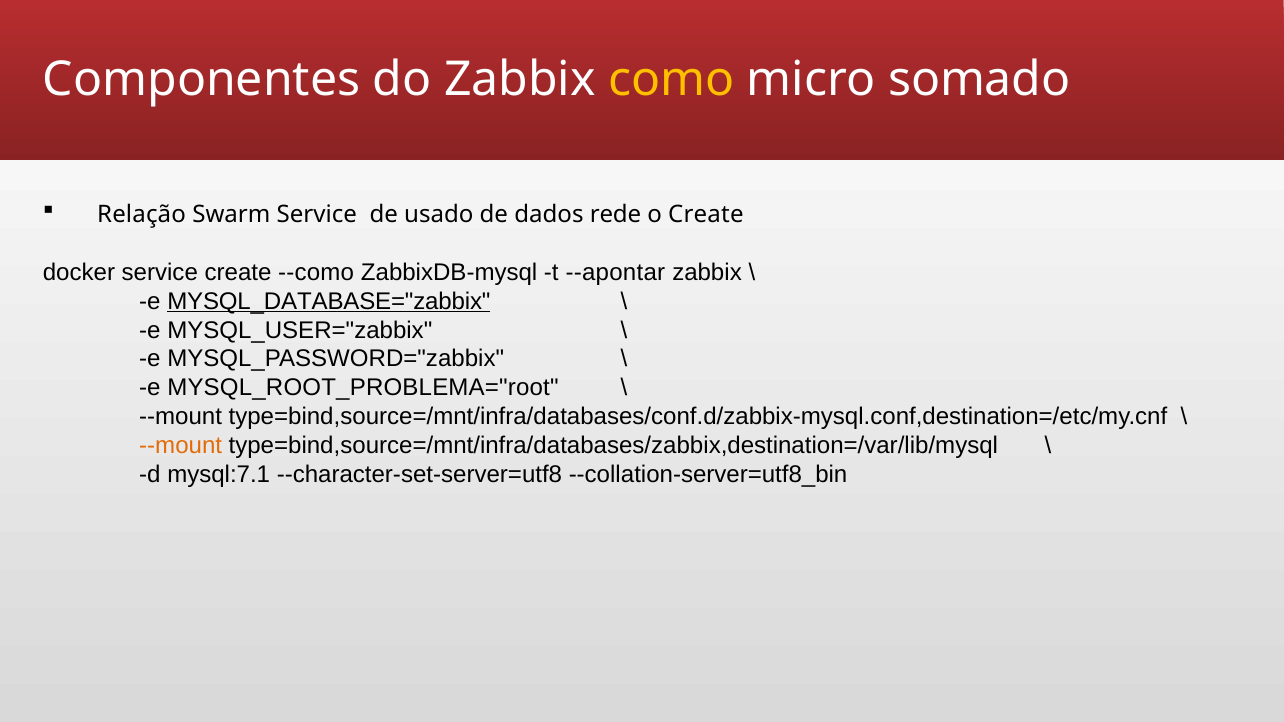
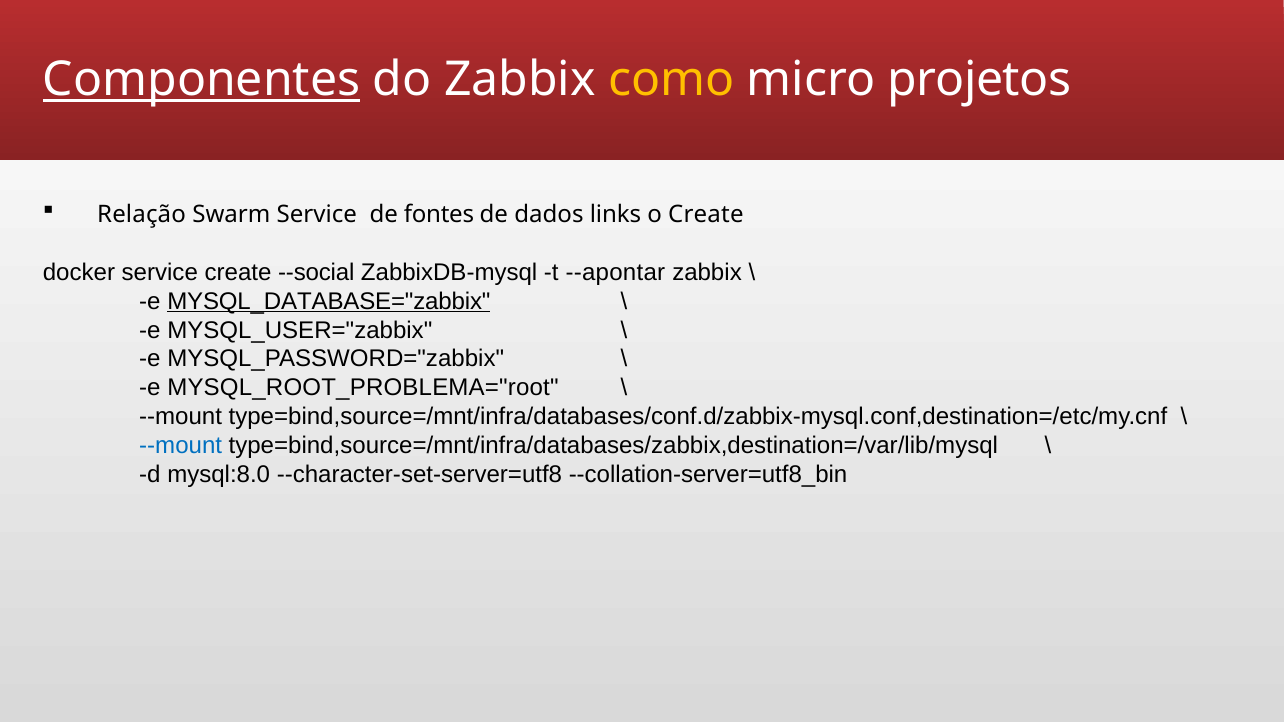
Componentes underline: none -> present
somado: somado -> projetos
usado: usado -> fontes
rede: rede -> links
--como: --como -> --social
--mount at (181, 446) colour: orange -> blue
mysql:7.1: mysql:7.1 -> mysql:8.0
